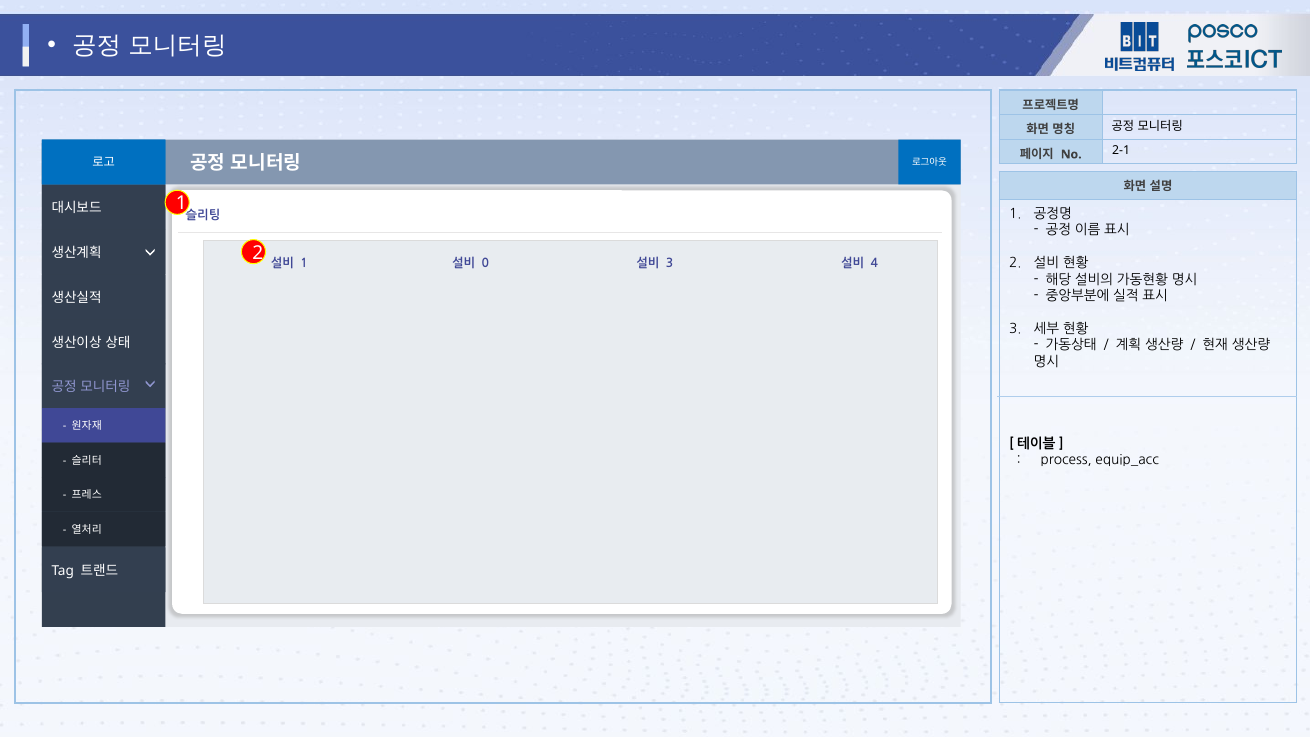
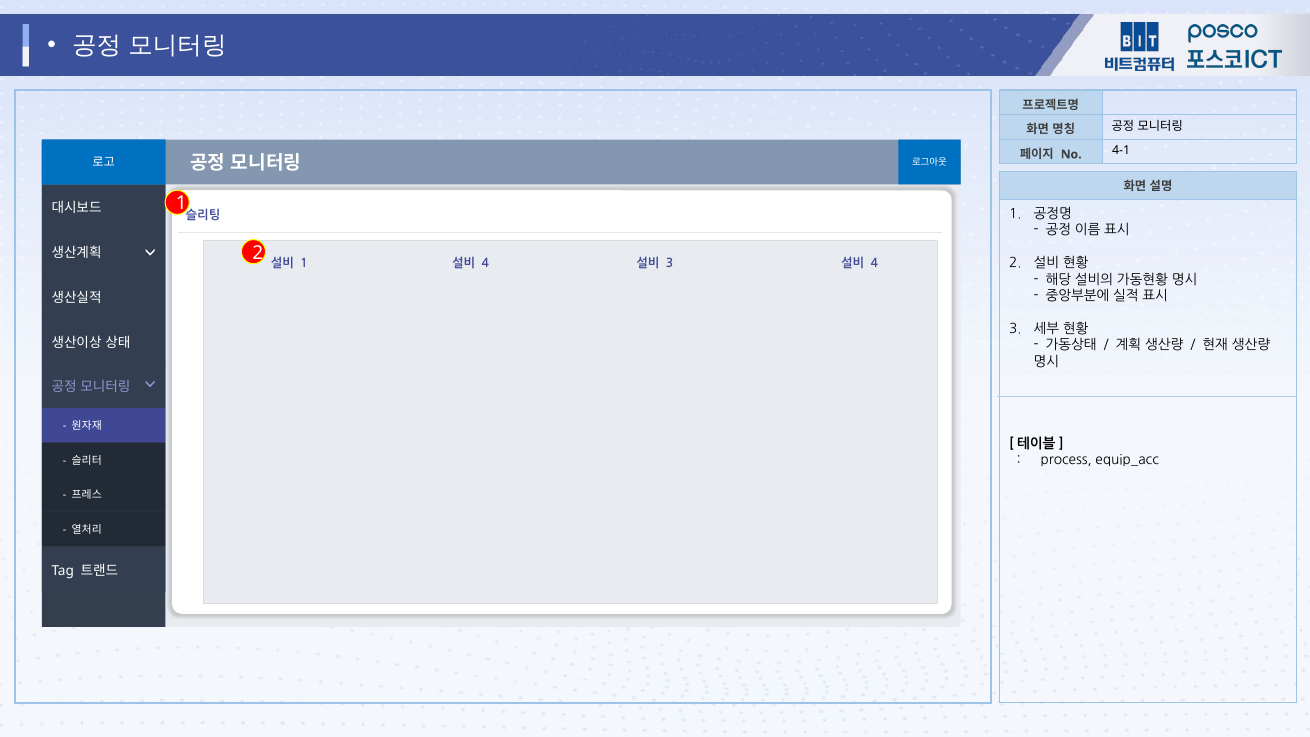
2-1: 2-1 -> 4-1
0 at (485, 263): 0 -> 4
